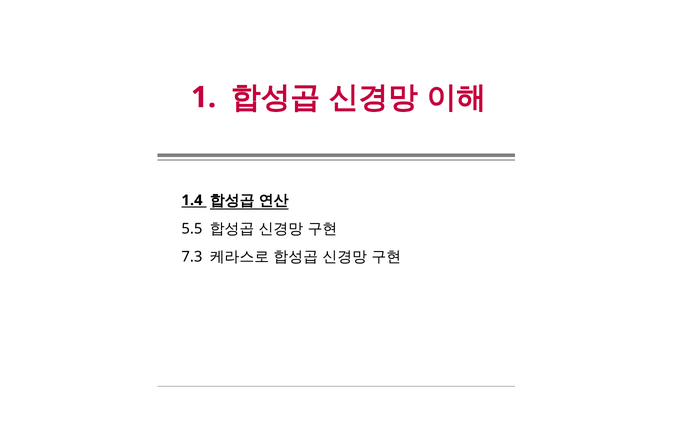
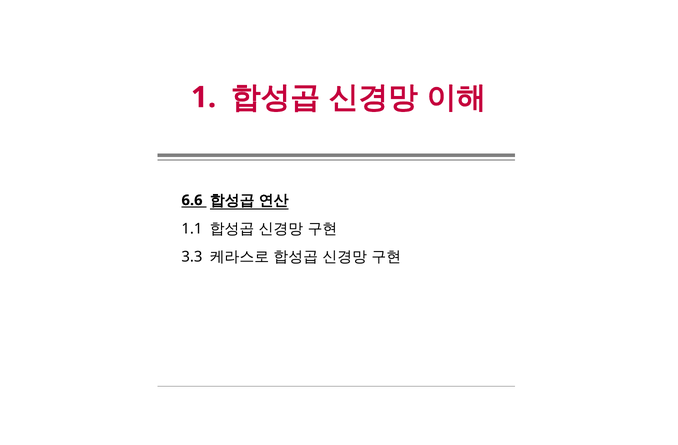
1.4: 1.4 -> 6.6
5.5: 5.5 -> 1.1
7.3: 7.3 -> 3.3
